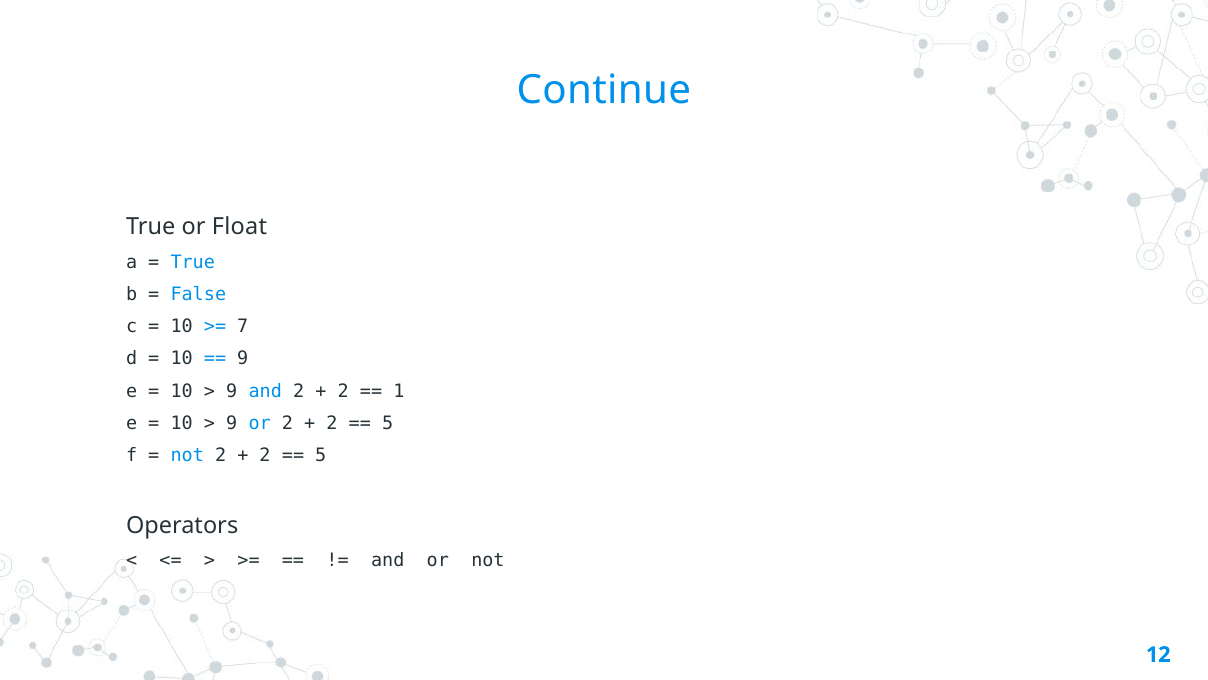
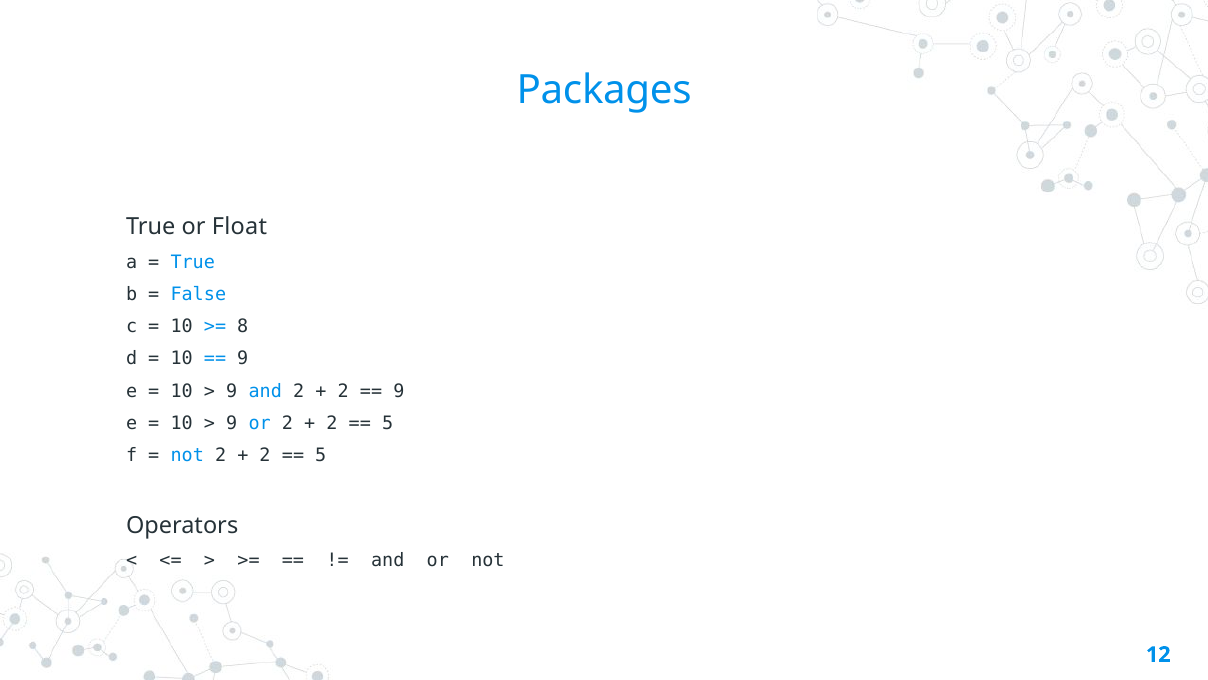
Continue: Continue -> Packages
7: 7 -> 8
1 at (399, 391): 1 -> 9
